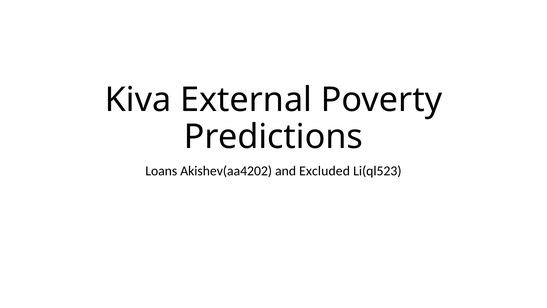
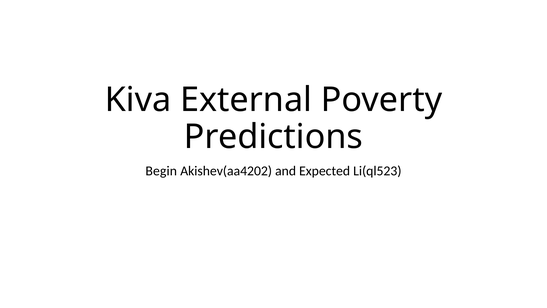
Loans: Loans -> Begin
Excluded: Excluded -> Expected
